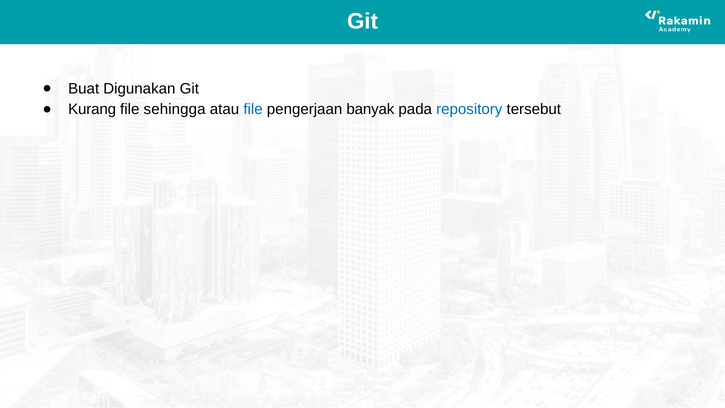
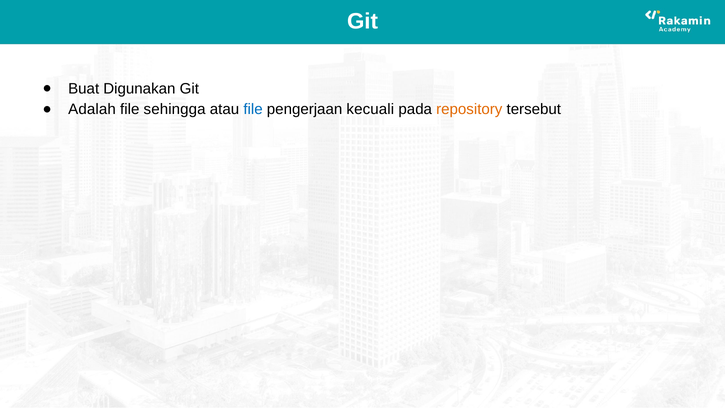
Kurang: Kurang -> Adalah
banyak: banyak -> kecuali
repository colour: blue -> orange
